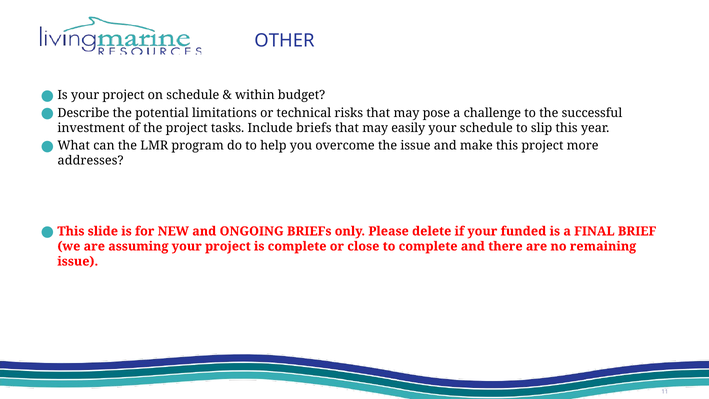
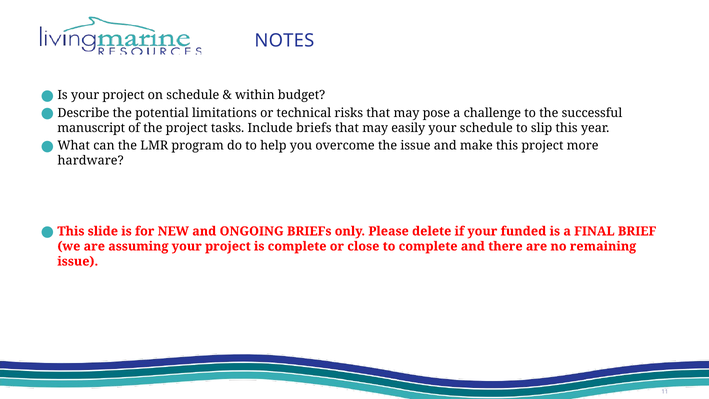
OTHER: OTHER -> NOTES
investment: investment -> manuscript
addresses: addresses -> hardware
